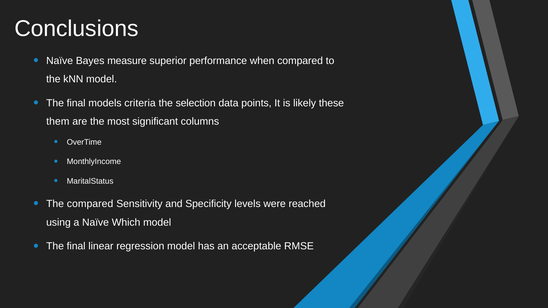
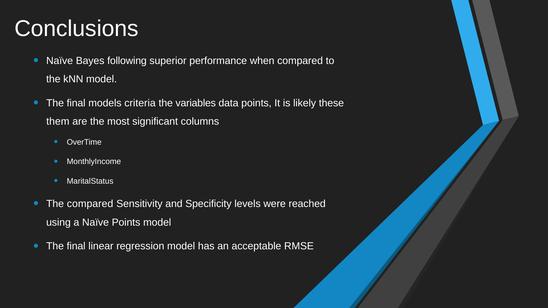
measure: measure -> following
selection: selection -> variables
Naïve Which: Which -> Points
